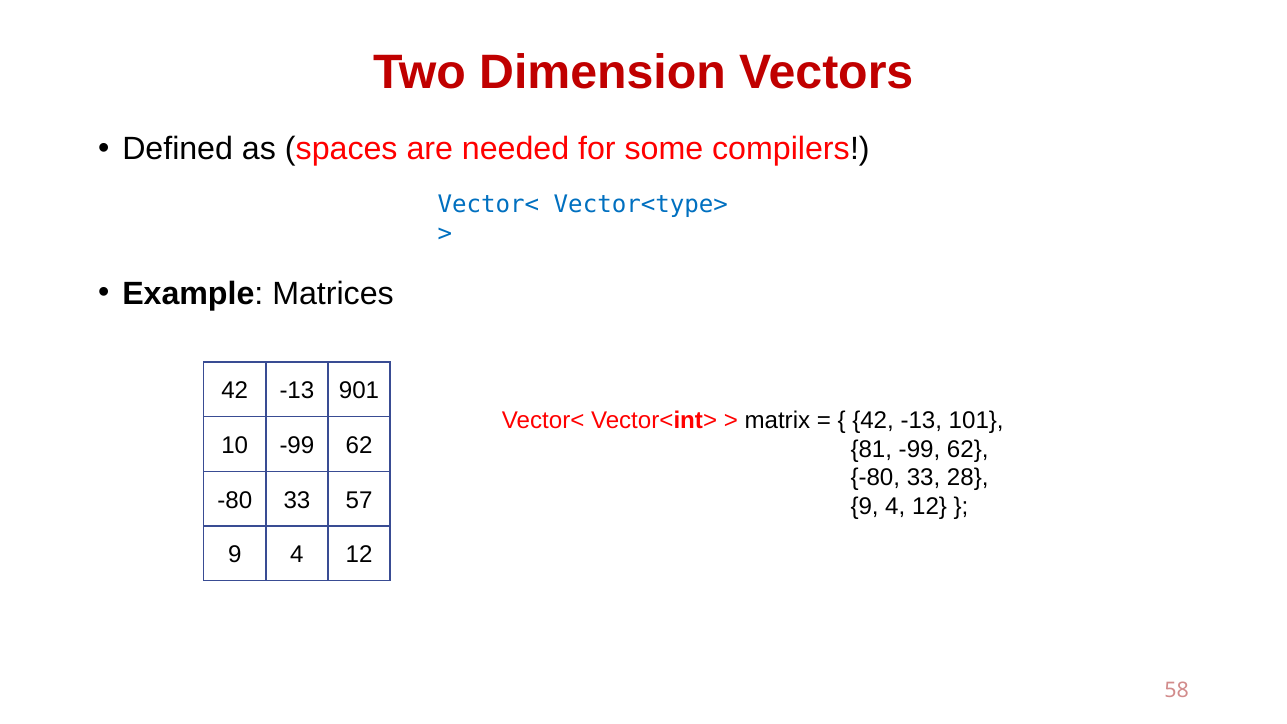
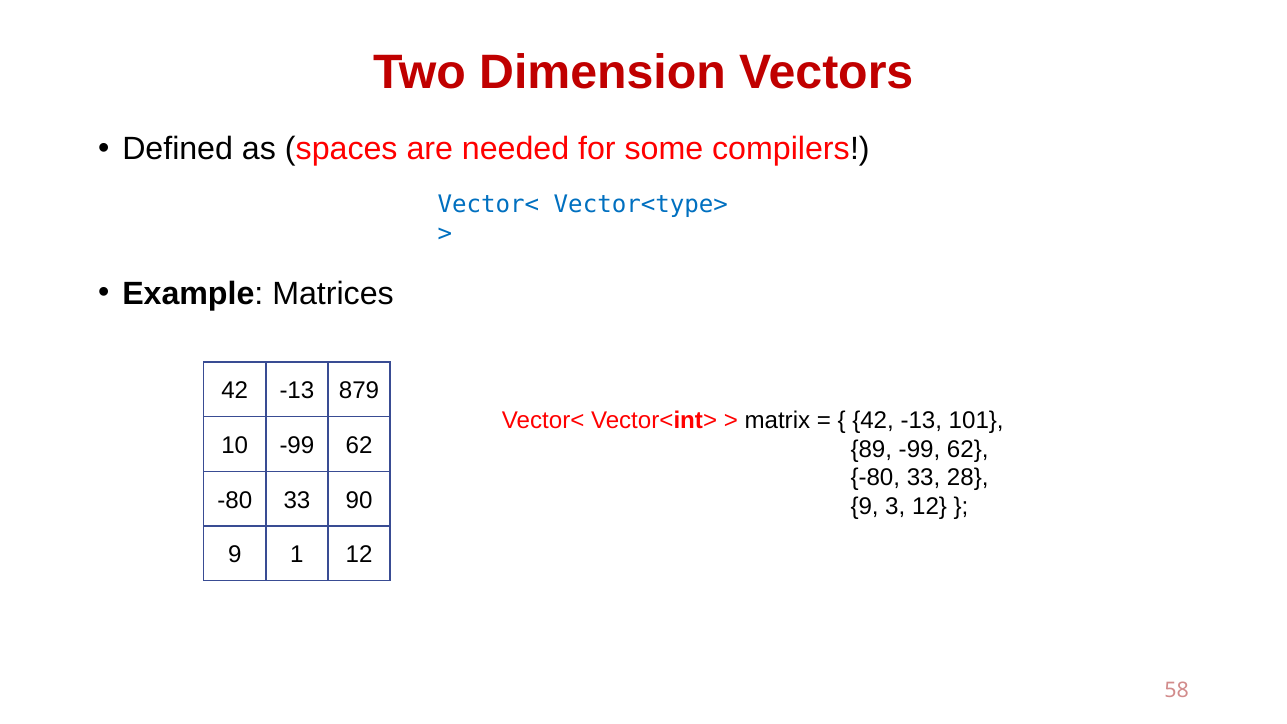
901: 901 -> 879
81: 81 -> 89
57: 57 -> 90
4 at (895, 507): 4 -> 3
4 at (297, 555): 4 -> 1
